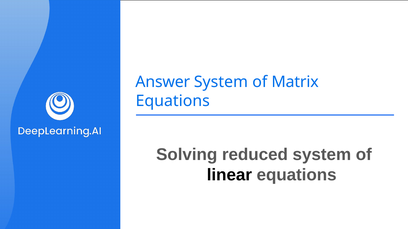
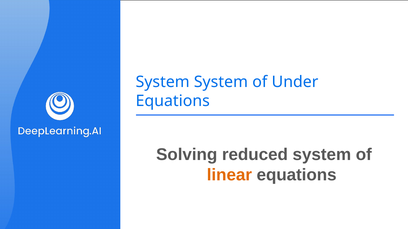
Answer at (163, 82): Answer -> System
Matrix: Matrix -> Under
linear colour: black -> orange
